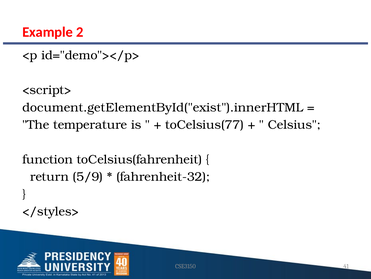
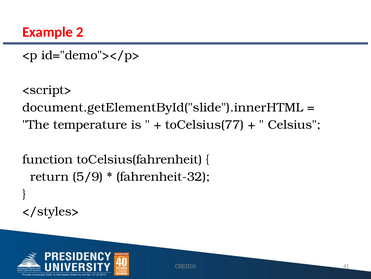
document.getElementById("exist").innerHTML: document.getElementById("exist").innerHTML -> document.getElementById("slide").innerHTML
